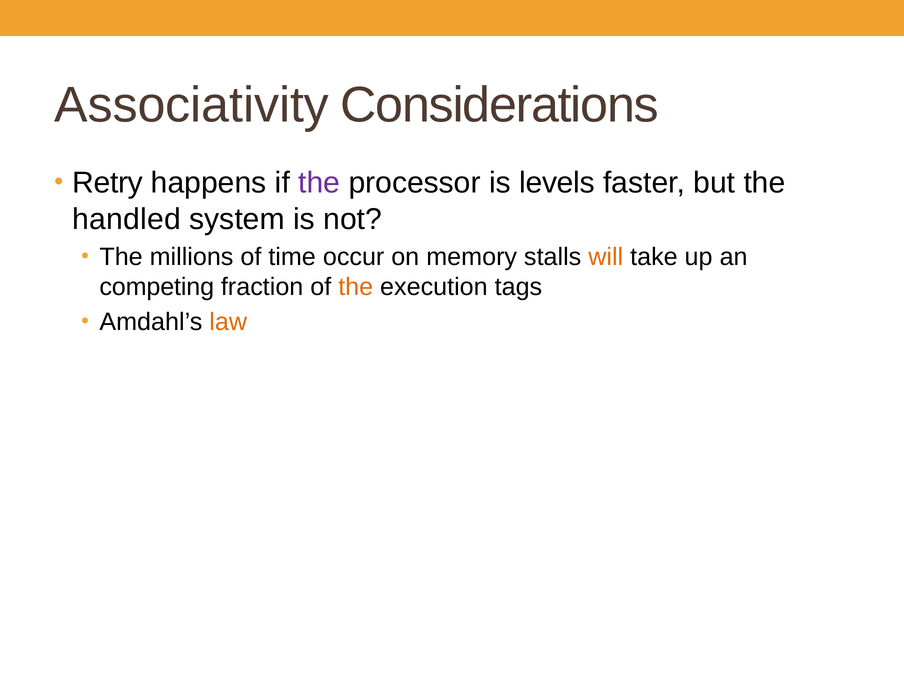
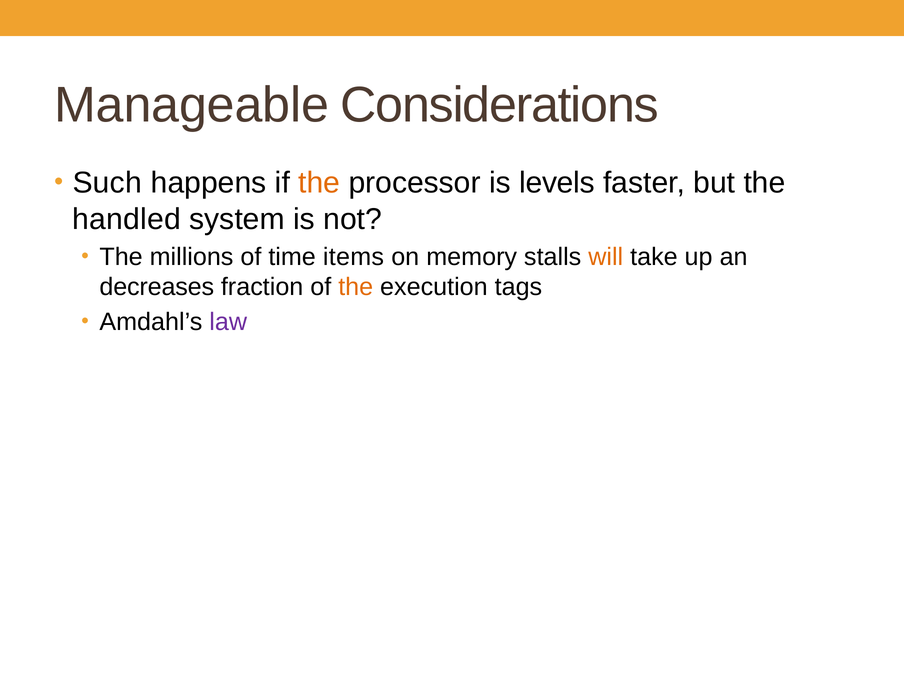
Associativity: Associativity -> Manageable
Retry: Retry -> Such
the at (319, 183) colour: purple -> orange
occur: occur -> items
competing: competing -> decreases
law colour: orange -> purple
